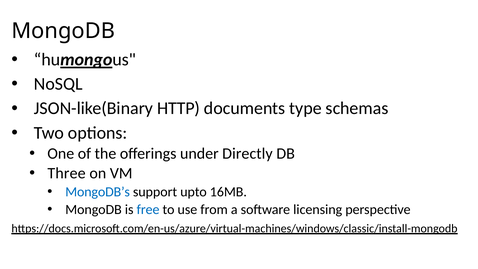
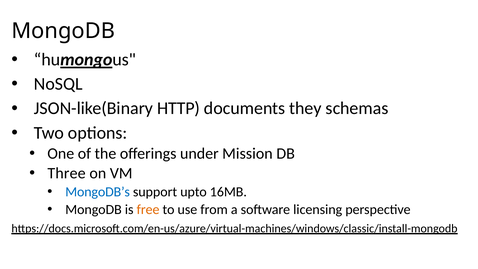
type: type -> they
Directly: Directly -> Mission
free colour: blue -> orange
